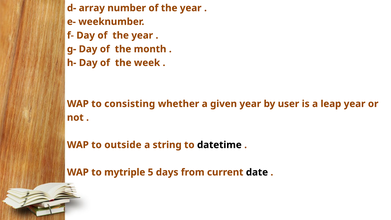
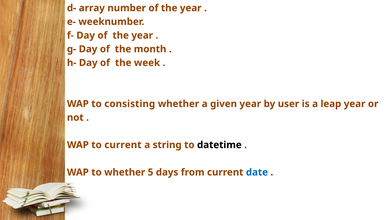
to outside: outside -> current
to mytriple: mytriple -> whether
date colour: black -> blue
